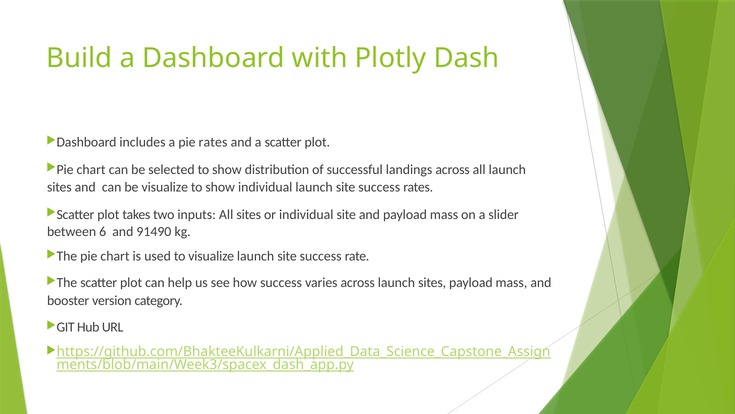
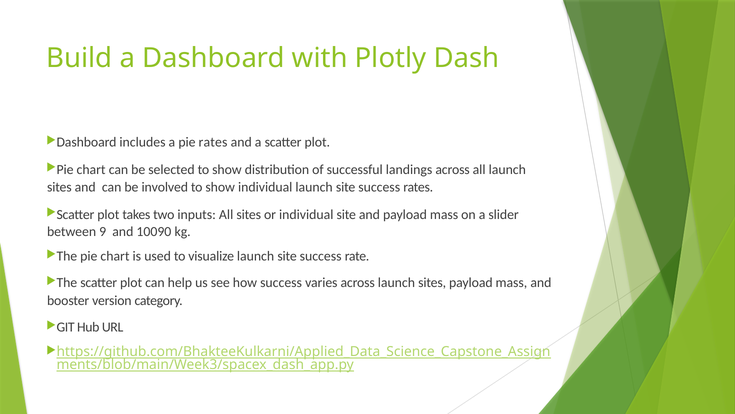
be visualize: visualize -> involved
6: 6 -> 9
91490: 91490 -> 10090
